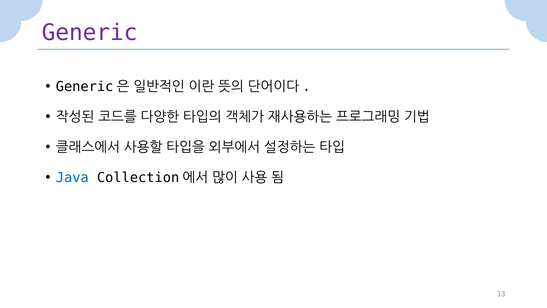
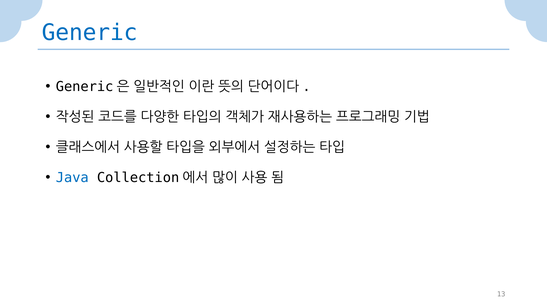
Generic colour: purple -> blue
